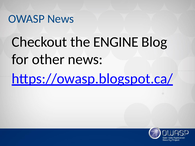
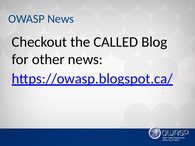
ENGINE: ENGINE -> CALLED
